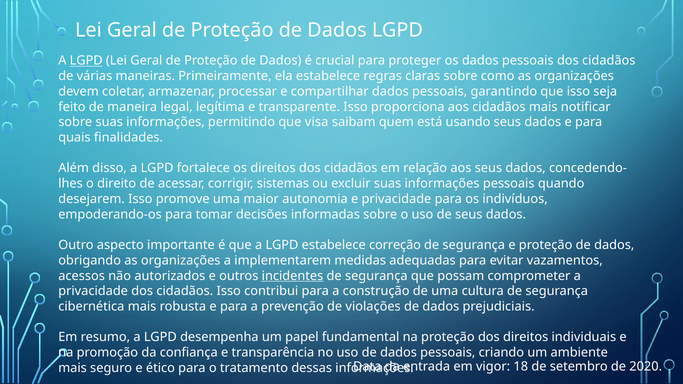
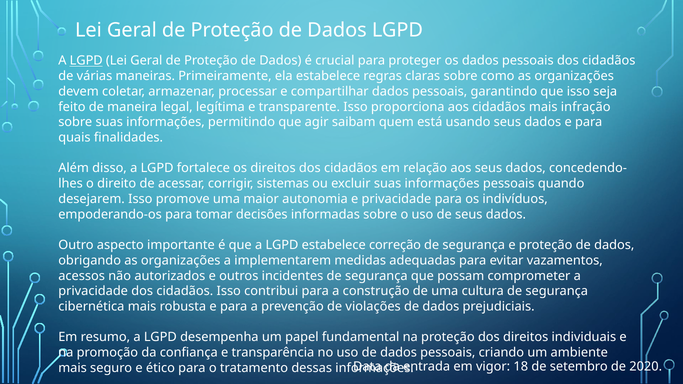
notificar: notificar -> infração
visa: visa -> agir
incidentes underline: present -> none
